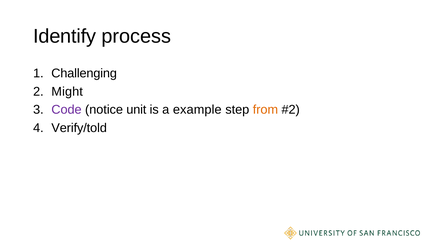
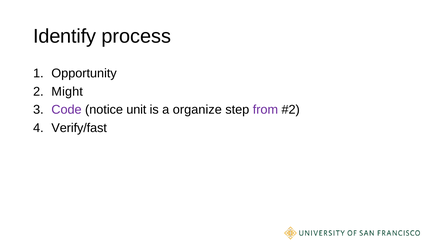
Challenging: Challenging -> Opportunity
example: example -> organize
from colour: orange -> purple
Verify/told: Verify/told -> Verify/fast
